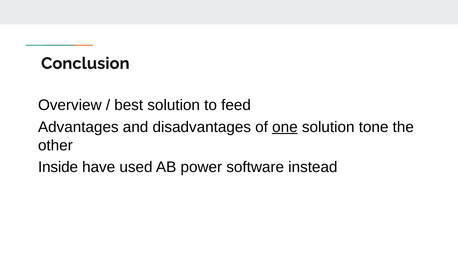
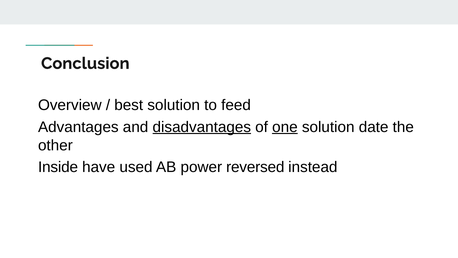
disadvantages underline: none -> present
tone: tone -> date
software: software -> reversed
